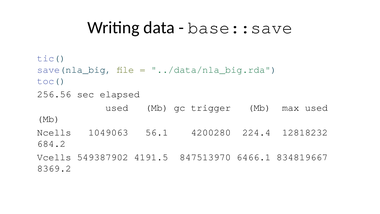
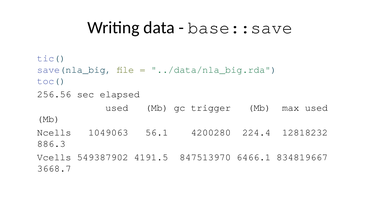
684.2: 684.2 -> 886.3
8369.2: 8369.2 -> 3668.7
